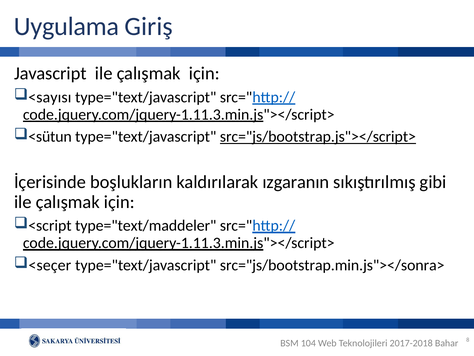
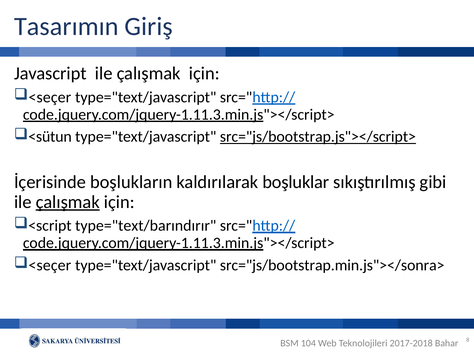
Uygulama: Uygulama -> Tasarımın
<sayısı at (50, 97): <sayısı -> <seçer
ızgaranın: ızgaranın -> boşluklar
çalışmak at (68, 202) underline: none -> present
type="text/maddeler: type="text/maddeler -> type="text/barındırır
